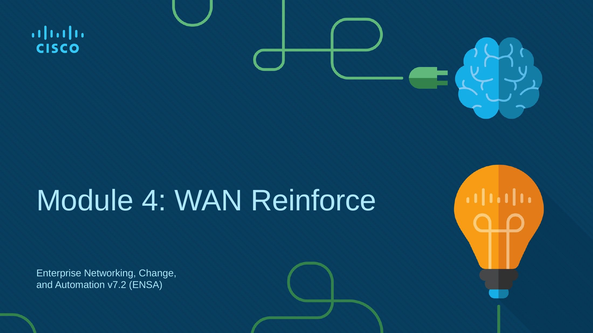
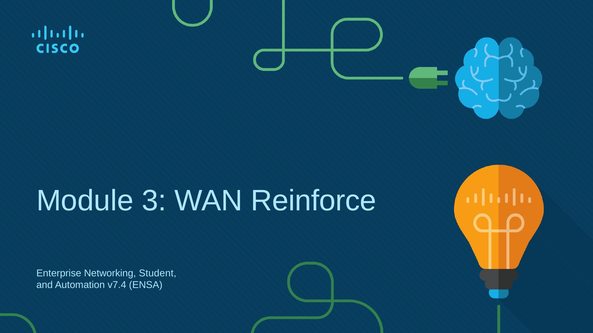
4: 4 -> 3
Change: Change -> Student
v7.2: v7.2 -> v7.4
